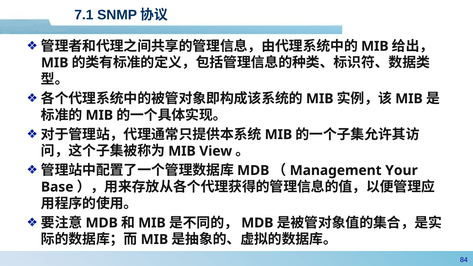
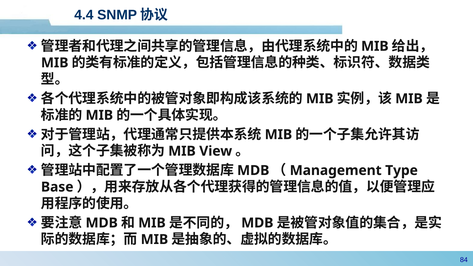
7.1: 7.1 -> 4.4
Your: Your -> Type
